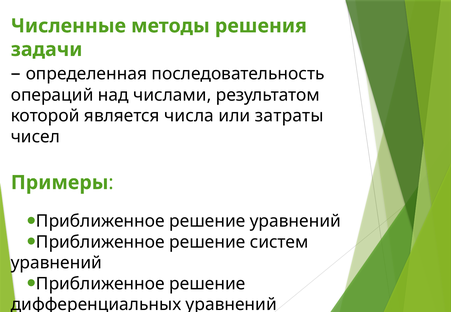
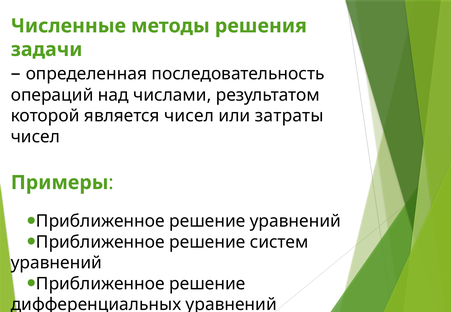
является числа: числа -> чисел
